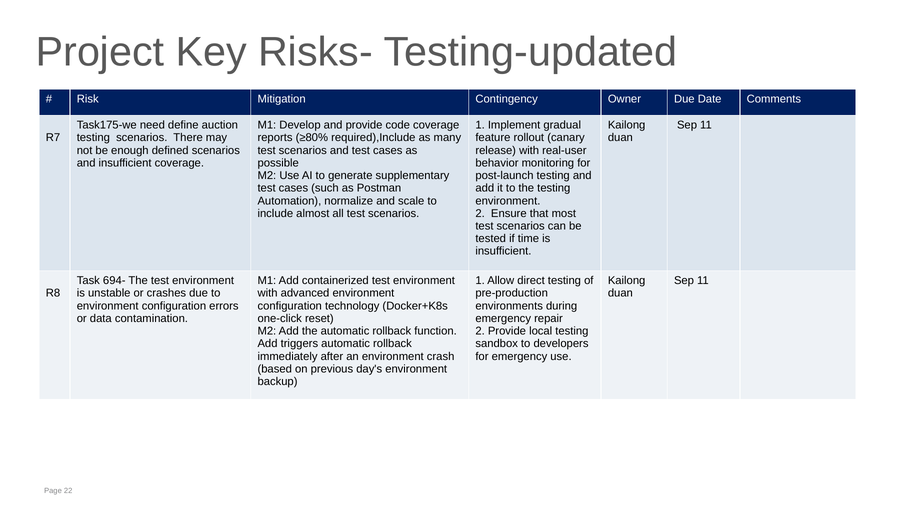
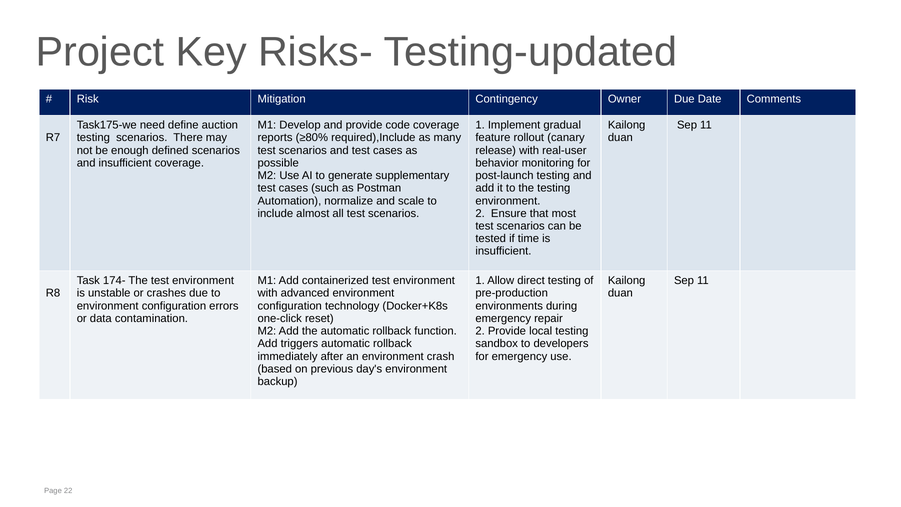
694-: 694- -> 174-
